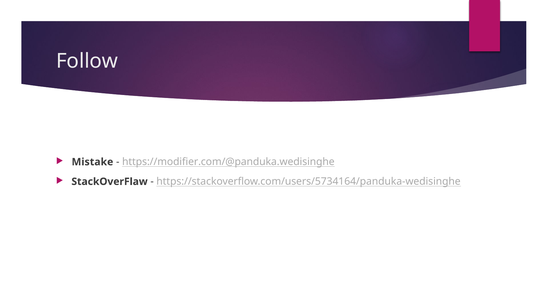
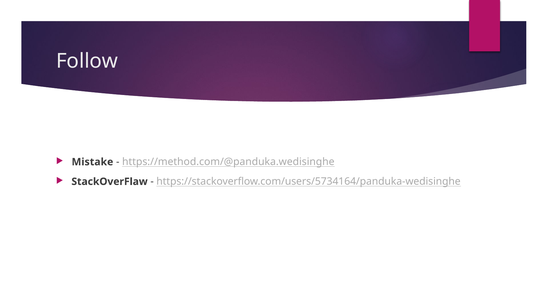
https://modifier.com/@panduka.wedisinghe: https://modifier.com/@panduka.wedisinghe -> https://method.com/@panduka.wedisinghe
